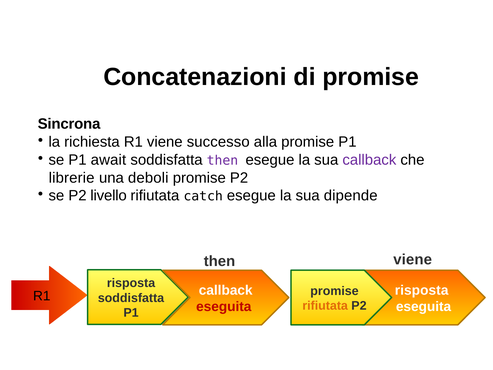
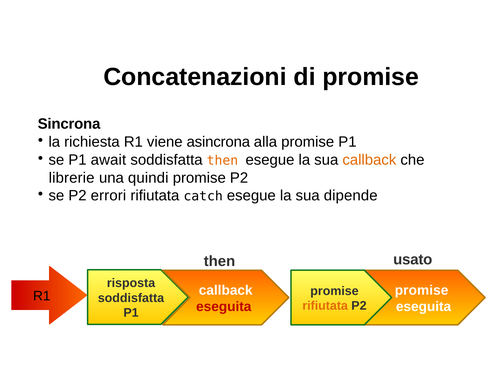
successo: successo -> asincrona
then at (222, 160) colour: purple -> orange
callback at (369, 160) colour: purple -> orange
deboli: deboli -> quindi
livello: livello -> errori
viene at (413, 259): viene -> usato
risposta at (422, 290): risposta -> promise
